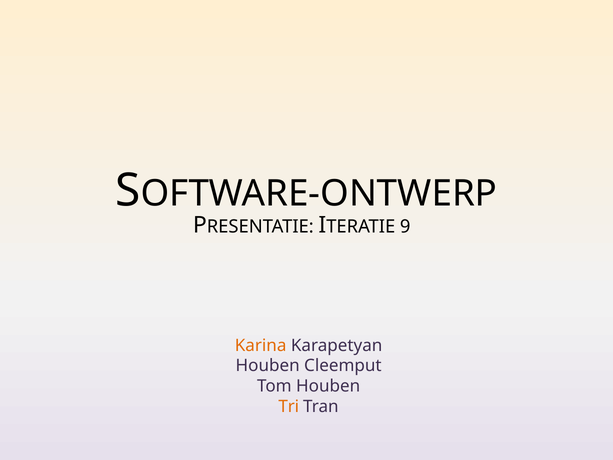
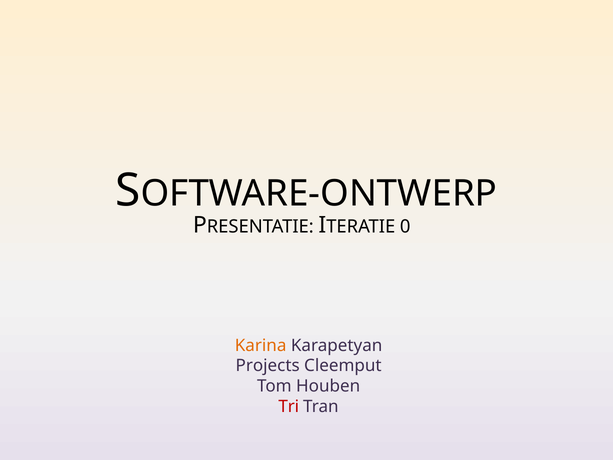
9: 9 -> 0
Houben at (268, 366): Houben -> Projects
Tri colour: orange -> red
